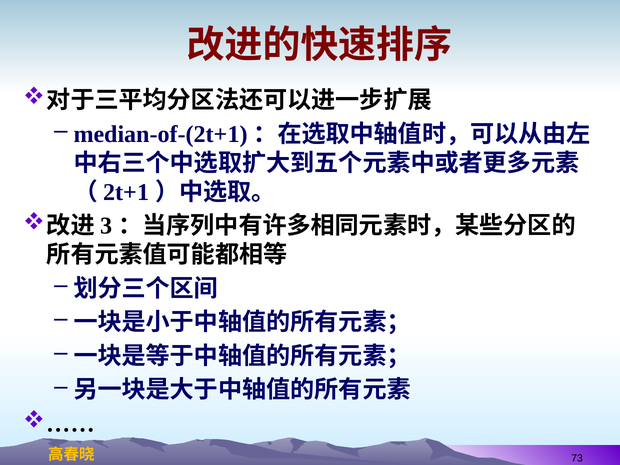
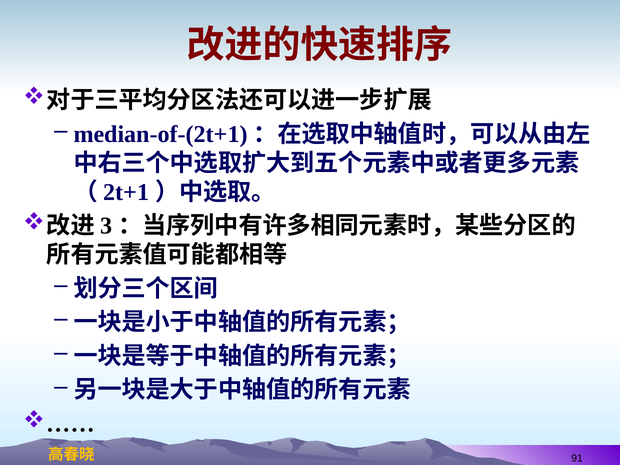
73: 73 -> 91
